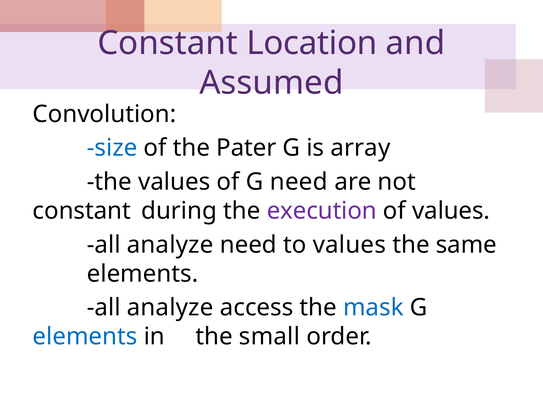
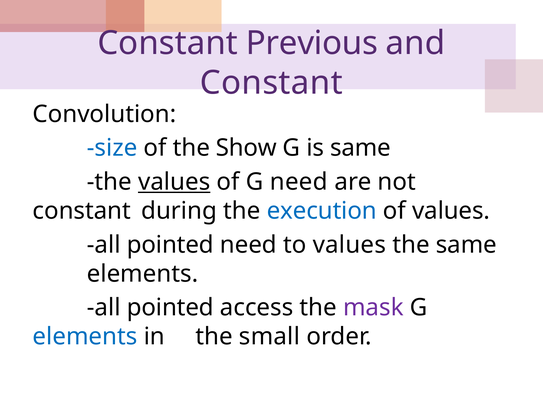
Location: Location -> Previous
Assumed at (271, 83): Assumed -> Constant
Pater: Pater -> Show
is array: array -> same
values at (174, 182) underline: none -> present
execution colour: purple -> blue
analyze at (170, 244): analyze -> pointed
analyze at (170, 307): analyze -> pointed
mask colour: blue -> purple
